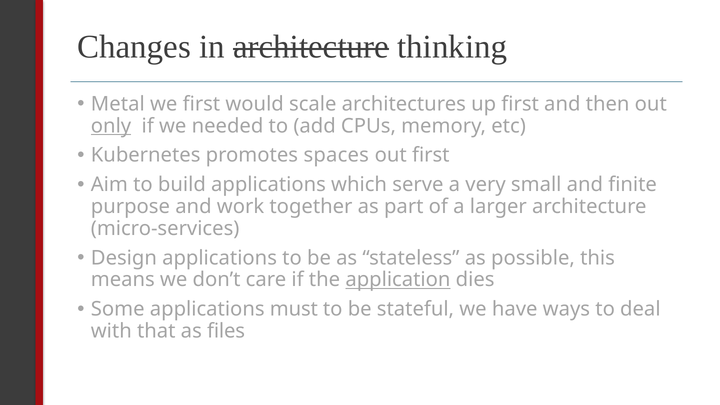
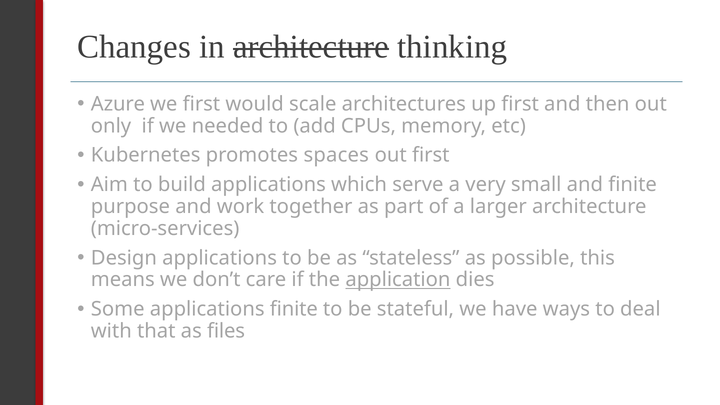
Metal: Metal -> Azure
only underline: present -> none
applications must: must -> finite
